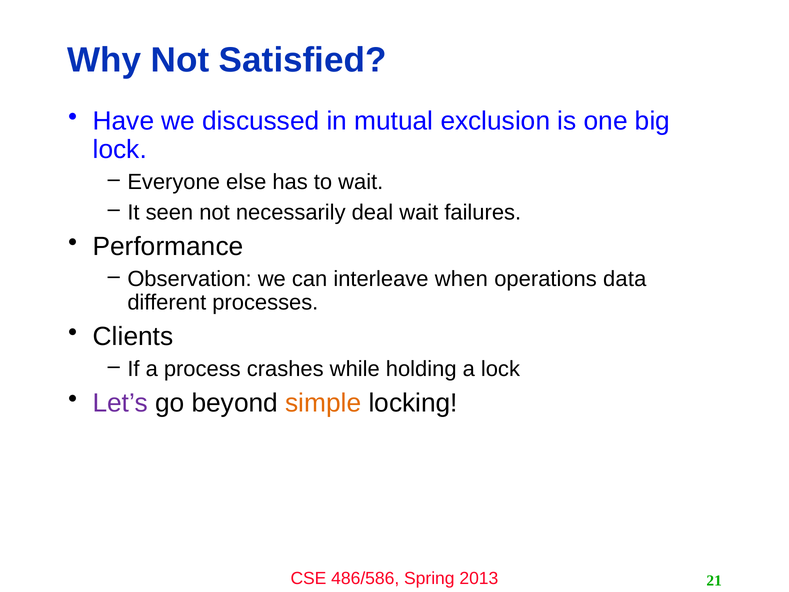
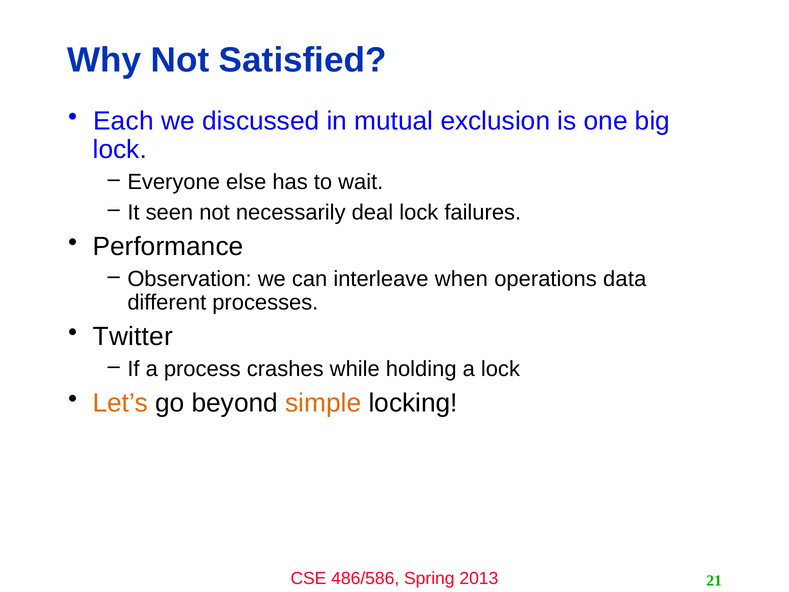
Have: Have -> Each
deal wait: wait -> lock
Clients: Clients -> Twitter
Let’s colour: purple -> orange
